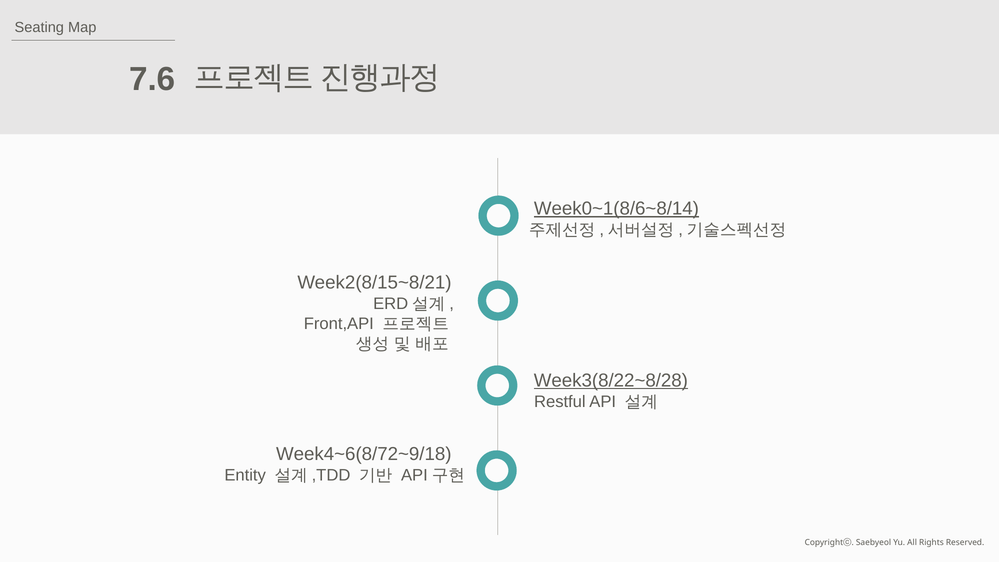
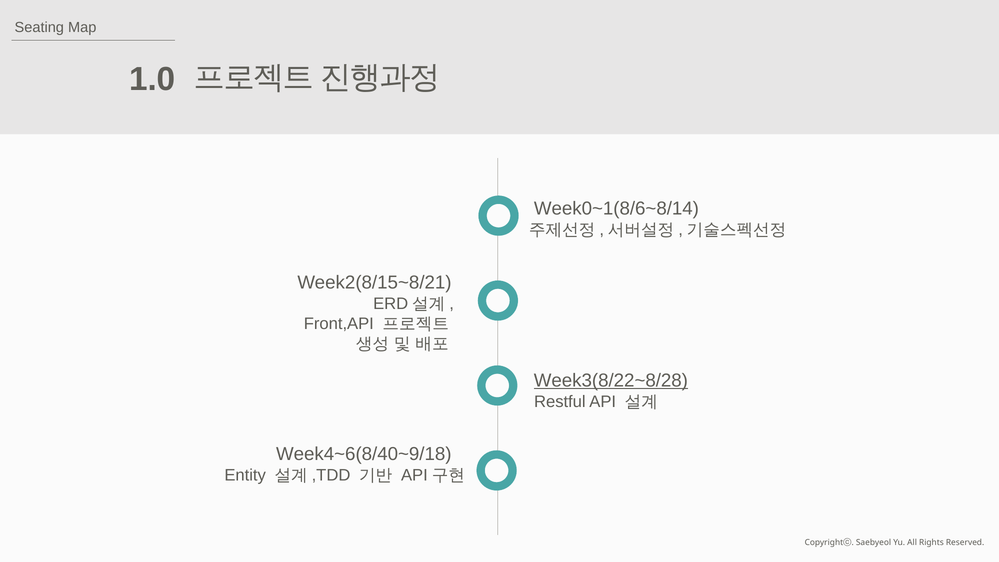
7.6: 7.6 -> 1.0
Week0~1(8/6~8/14 underline: present -> none
Week4~6(8/72~9/18: Week4~6(8/72~9/18 -> Week4~6(8/40~9/18
